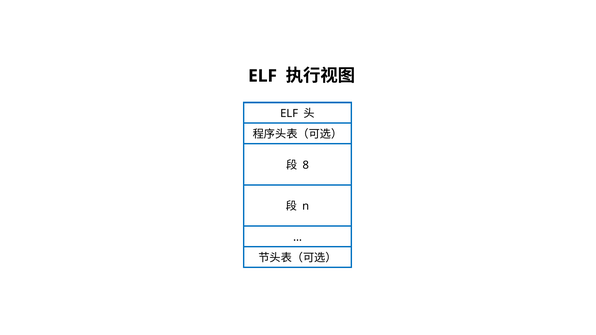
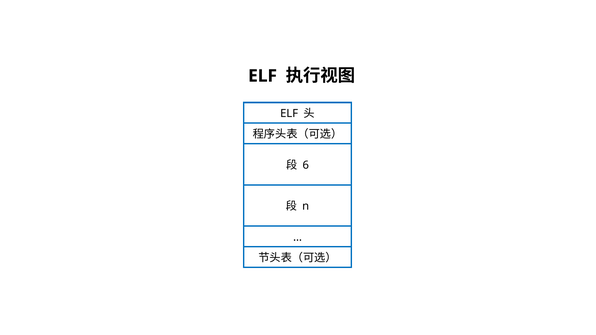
8: 8 -> 6
